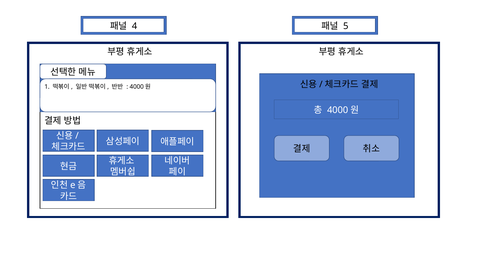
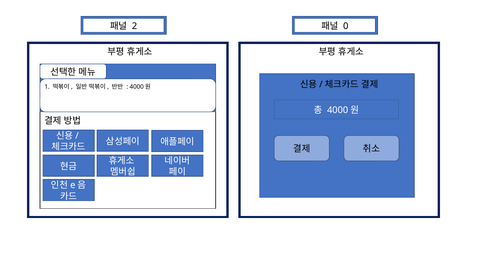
4: 4 -> 2
5: 5 -> 0
